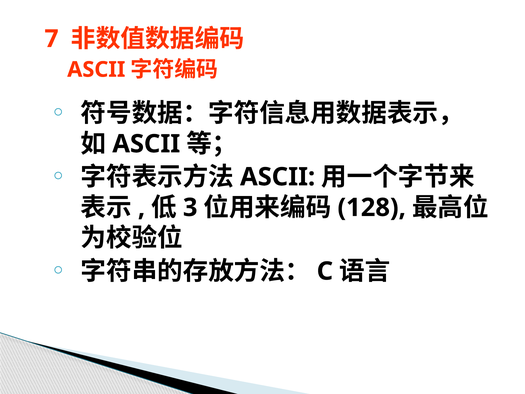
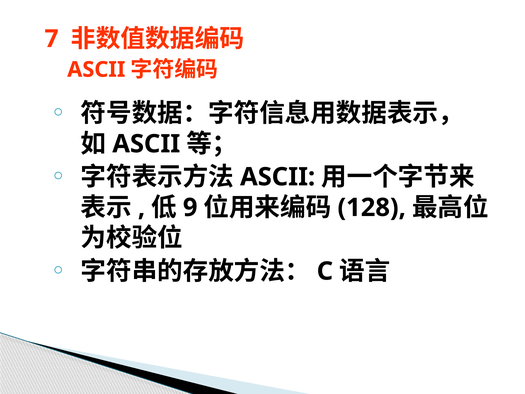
3: 3 -> 9
